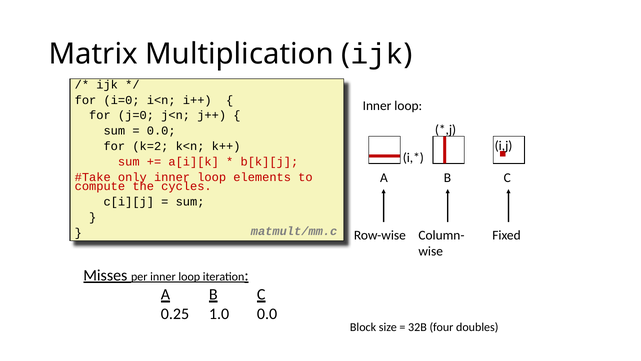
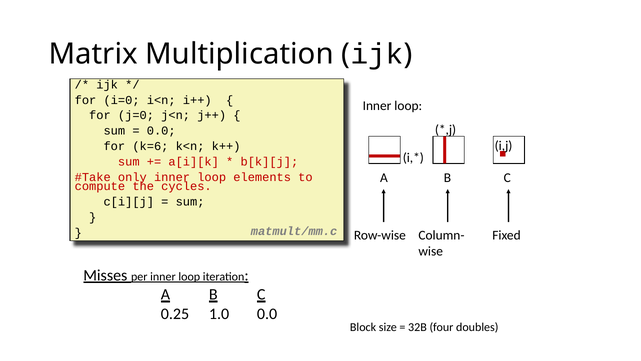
k=2: k=2 -> k=6
